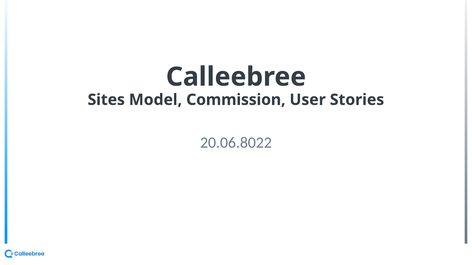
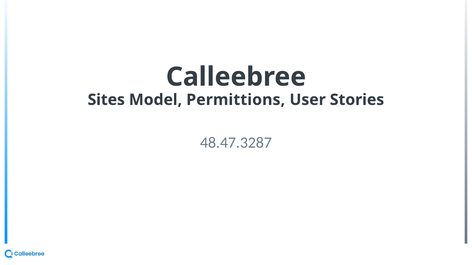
Commission: Commission -> Permittions
20.06.8022: 20.06.8022 -> 48.47.3287
